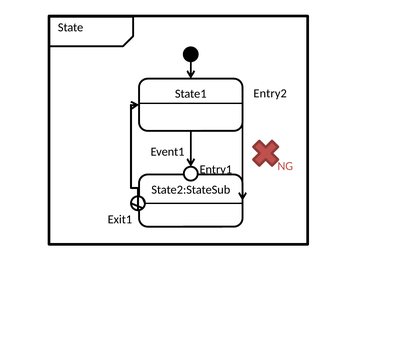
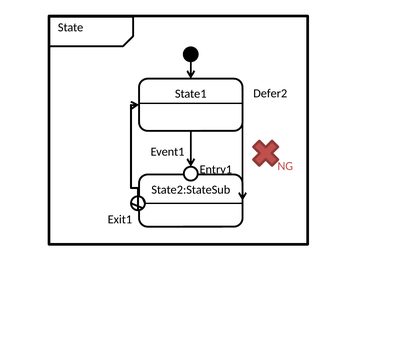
Entry2: Entry2 -> Defer2
